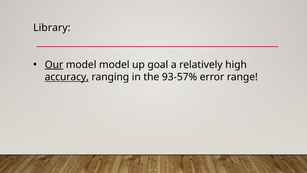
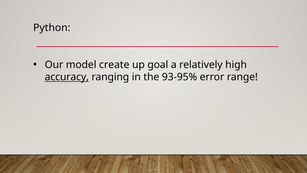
Library: Library -> Python
Our underline: present -> none
model model: model -> create
93-57%: 93-57% -> 93-95%
